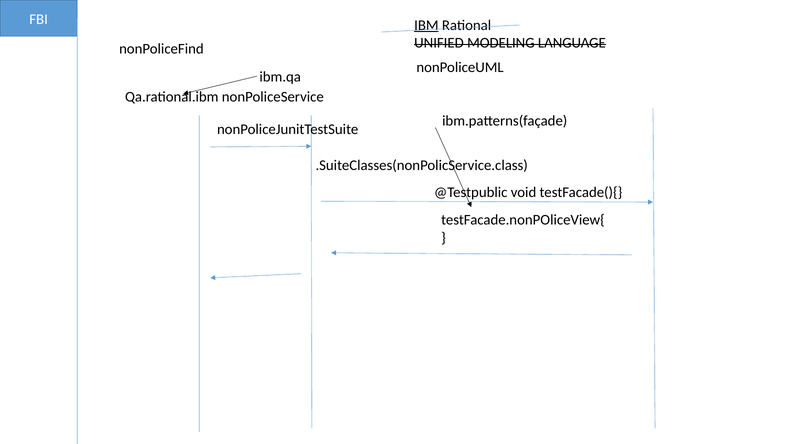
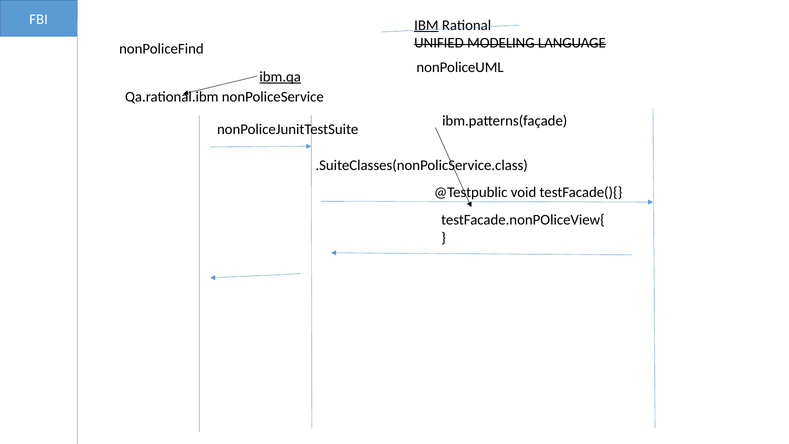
ibm.qa underline: none -> present
